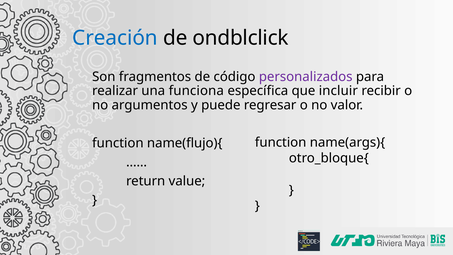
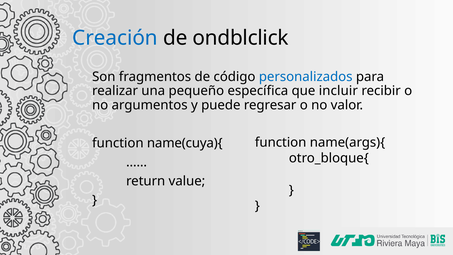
personalizados colour: purple -> blue
funciona: funciona -> pequeño
name(flujo){: name(flujo){ -> name(cuya){
